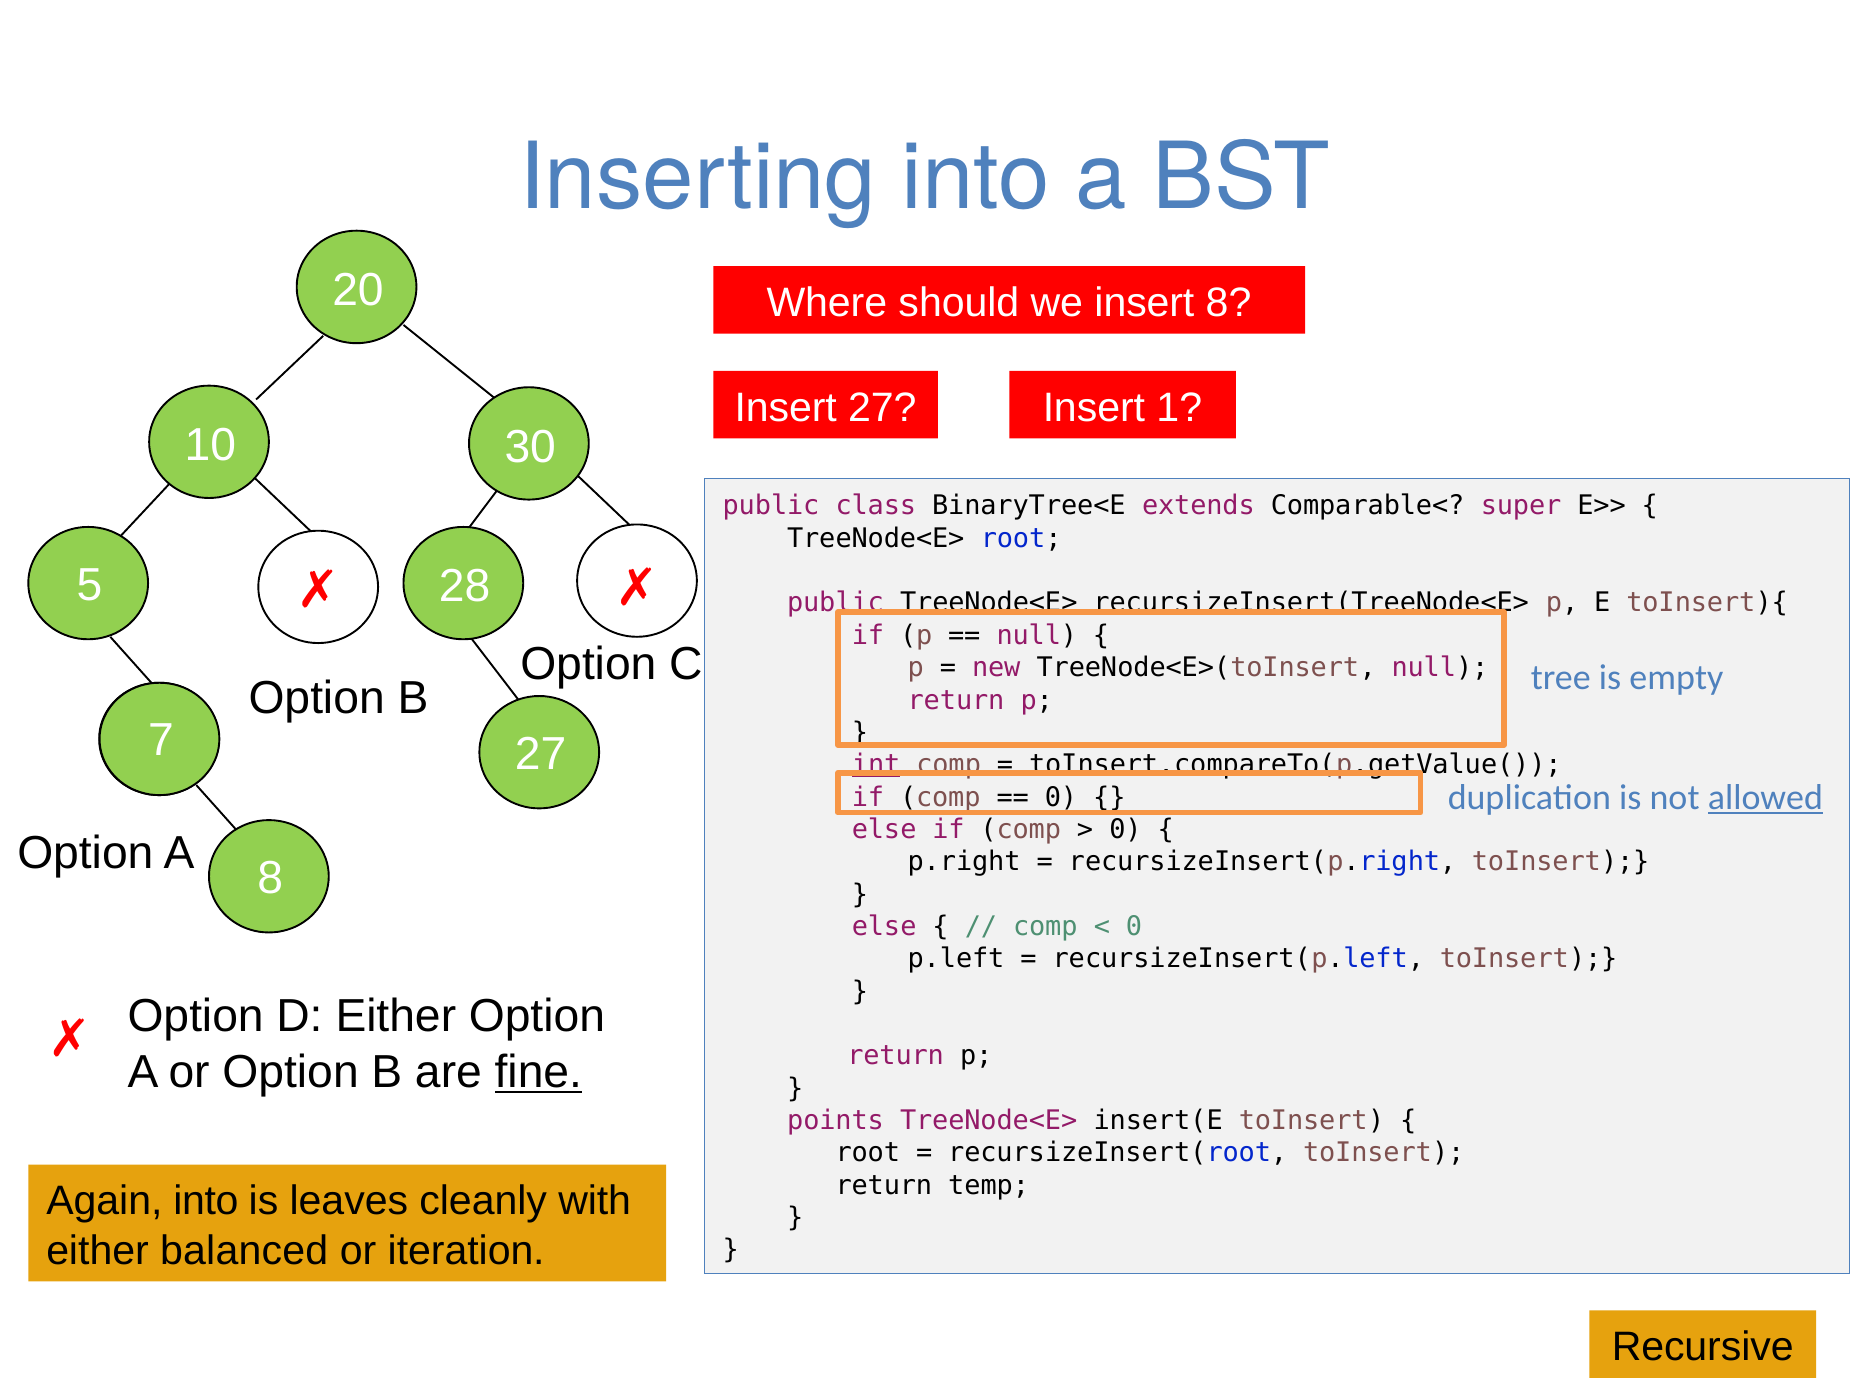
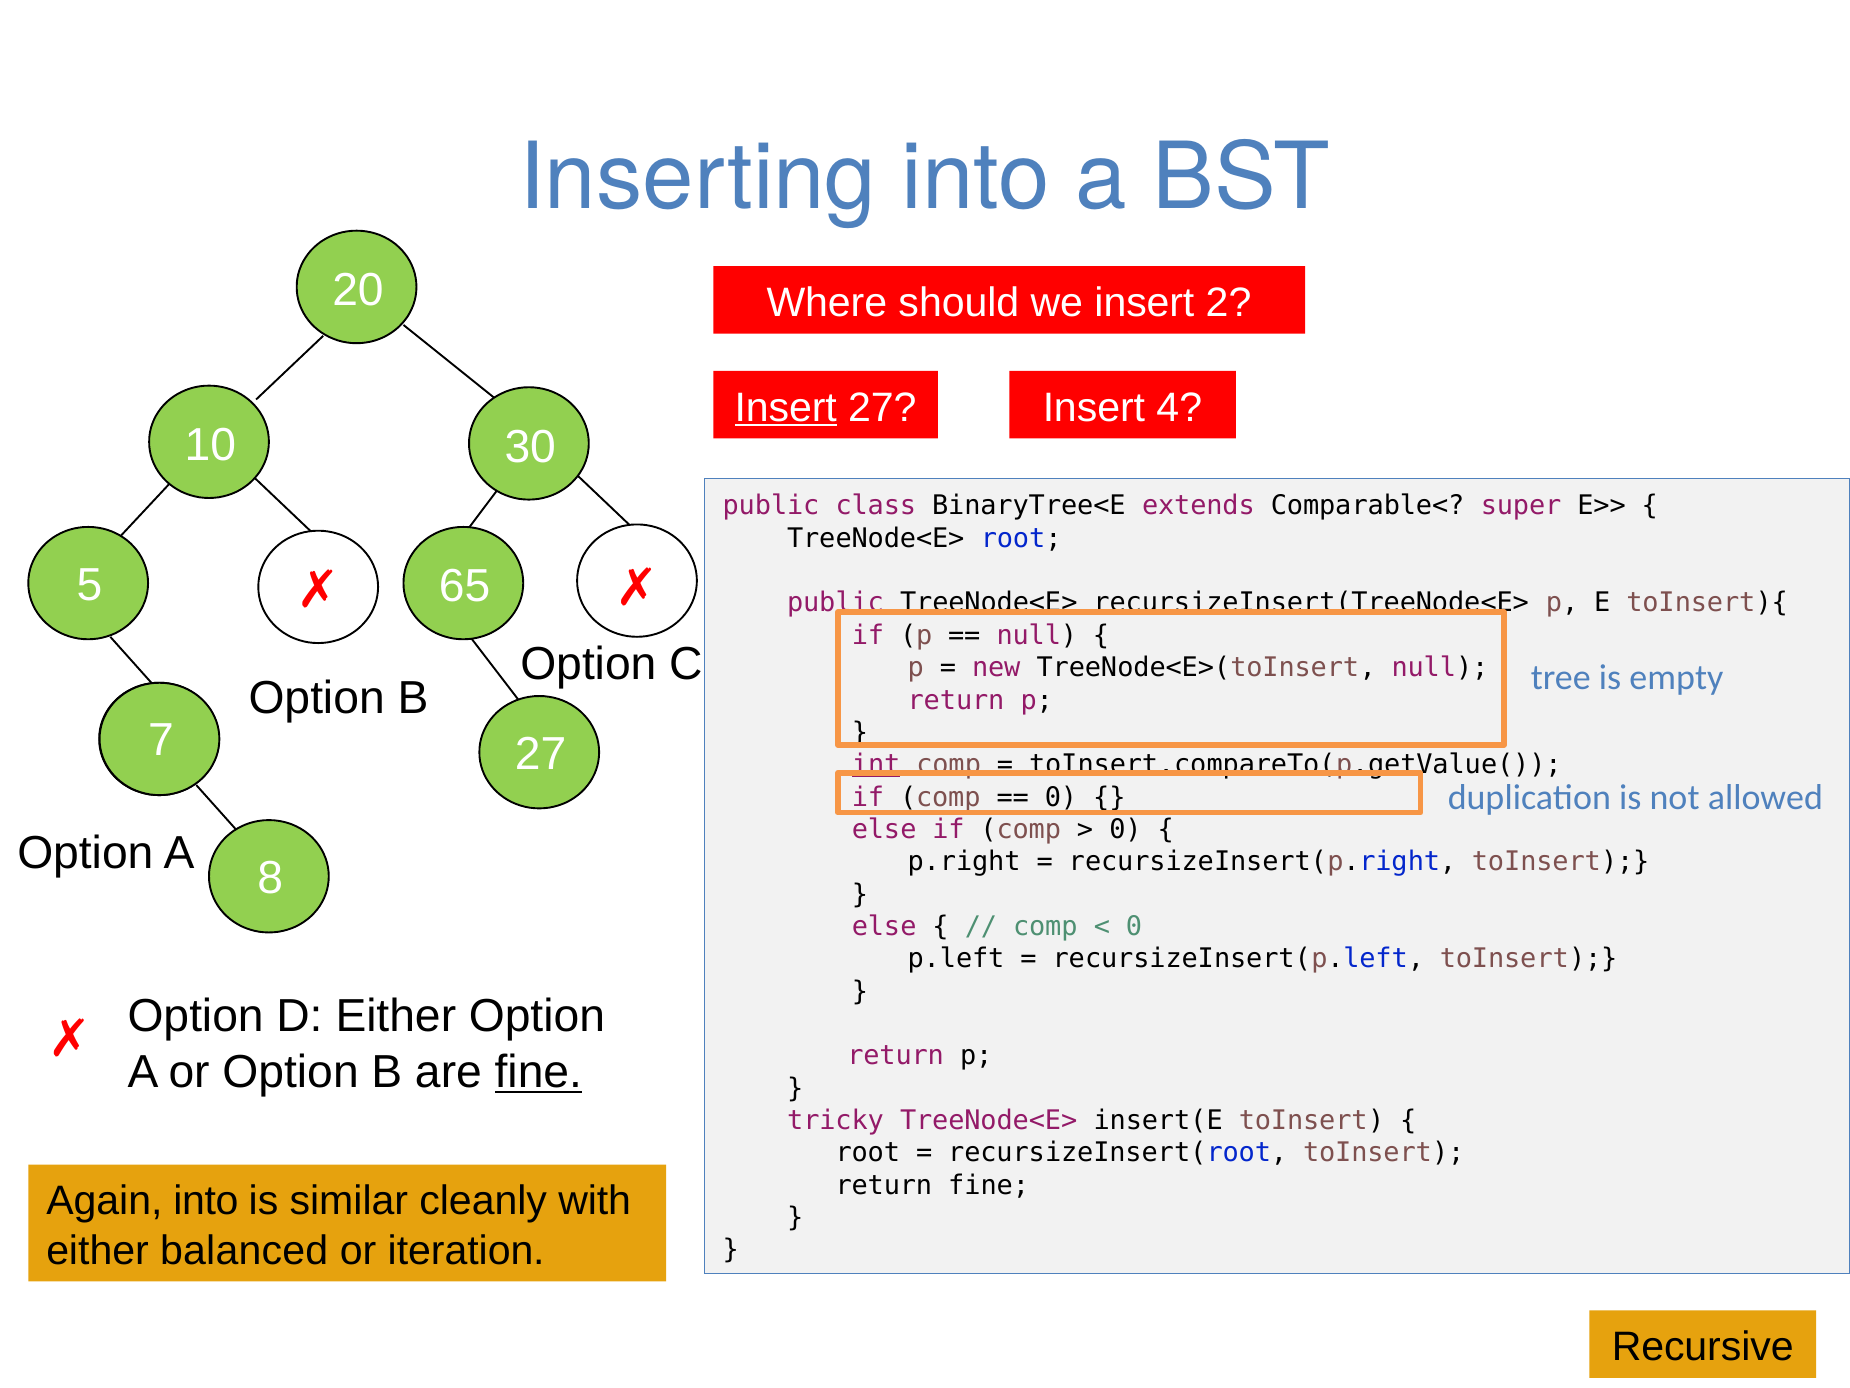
insert 8: 8 -> 2
Insert at (786, 407) underline: none -> present
1: 1 -> 4
28: 28 -> 65
allowed underline: present -> none
points: points -> tricky
return temp: temp -> fine
leaves: leaves -> similar
